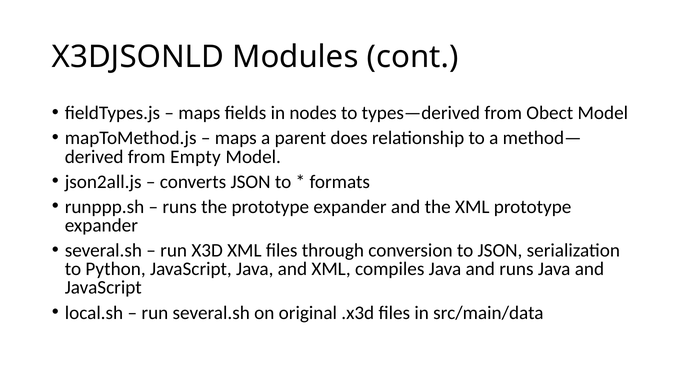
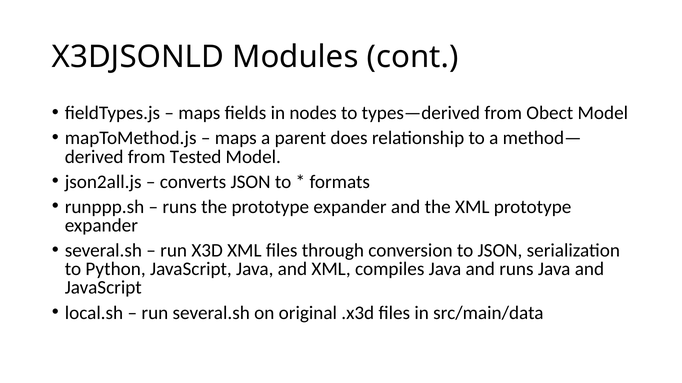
Empty: Empty -> Tested
